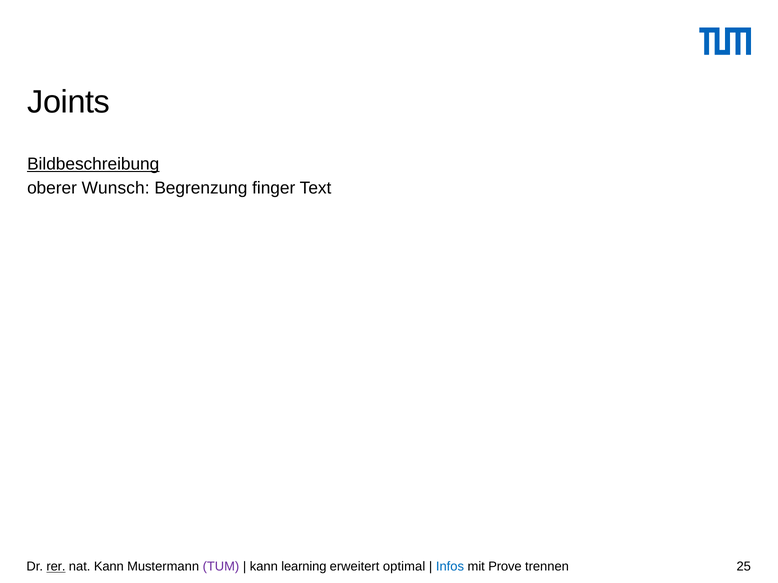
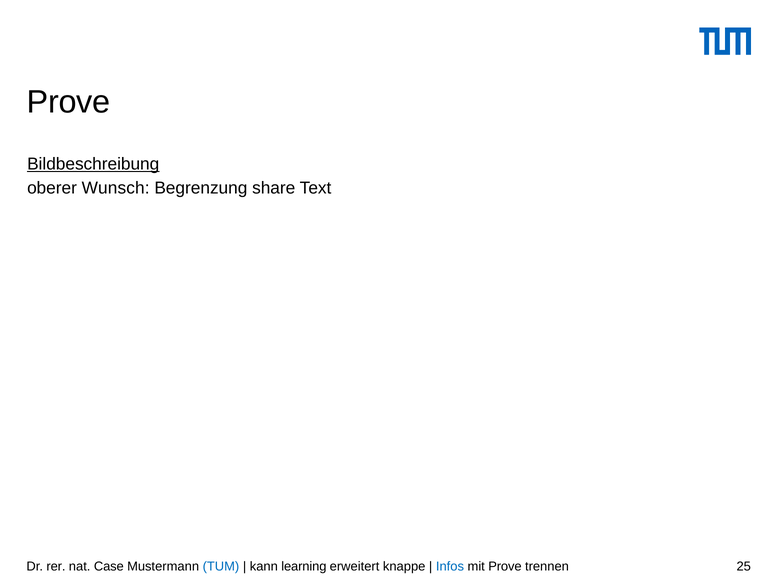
Joints at (69, 102): Joints -> Prove
finger: finger -> share
rer underline: present -> none
nat Kann: Kann -> Case
TUM colour: purple -> blue
optimal: optimal -> knappe
